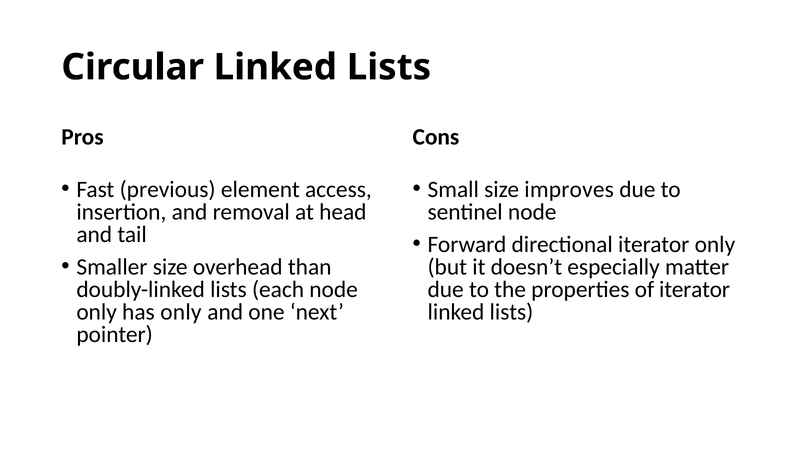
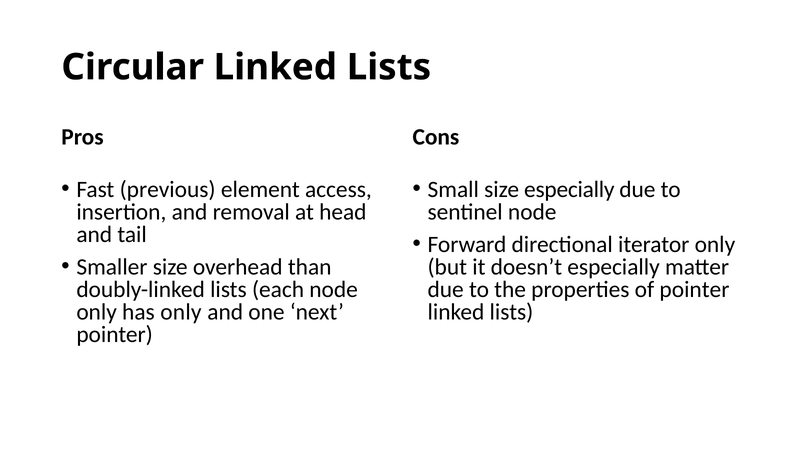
size improves: improves -> especially
of iterator: iterator -> pointer
